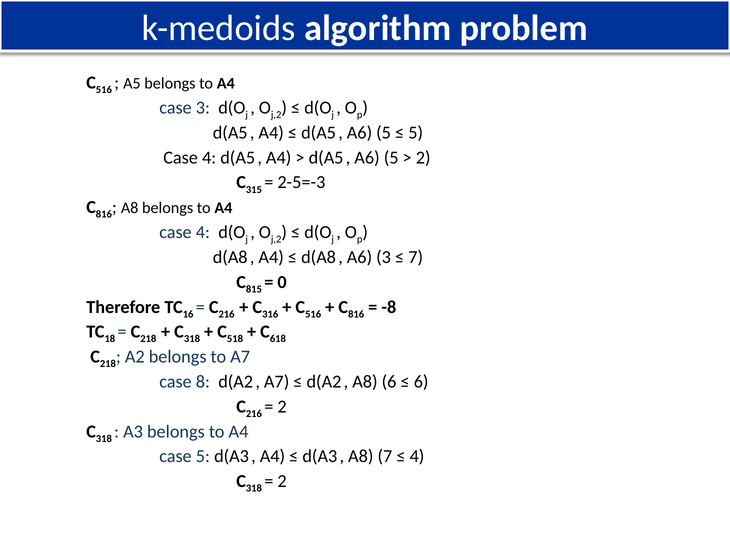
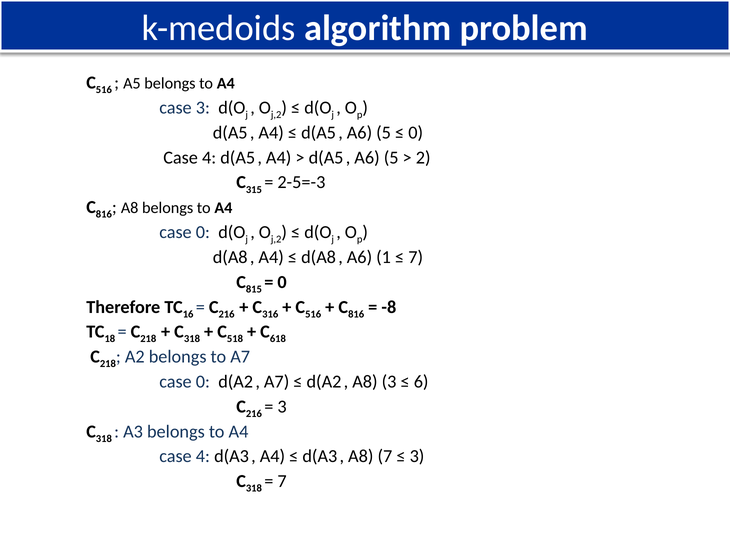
5 at (416, 132): 5 -> 0
4 at (203, 232): 4 -> 0
A6 3: 3 -> 1
8 at (203, 381): 8 -> 0
A8 6: 6 -> 3
2 at (282, 406): 2 -> 3
5 at (203, 456): 5 -> 4
4 at (417, 456): 4 -> 3
2 at (282, 481): 2 -> 7
